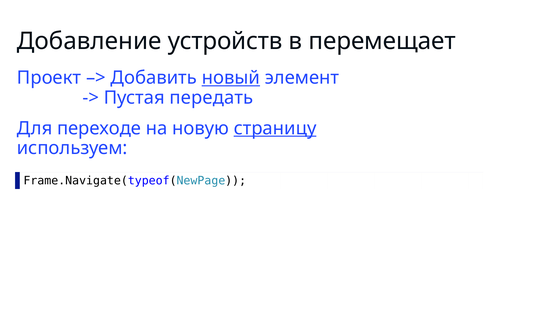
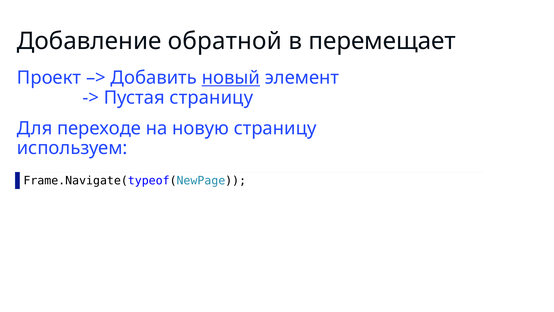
устройств: устройств -> обратной
Пустая передать: передать -> страницу
страницу at (275, 128) underline: present -> none
